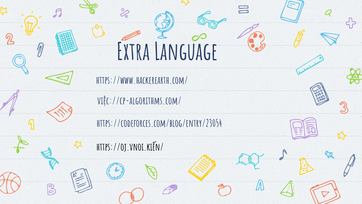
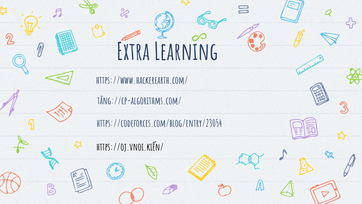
Language: Language -> Learning
việc://cp-algorithms.com/: việc://cp-algorithms.com/ -> tăng://cp-algorithms.com/
